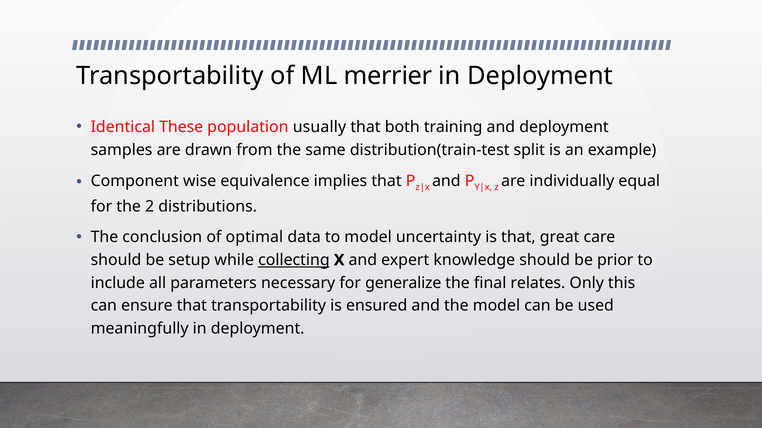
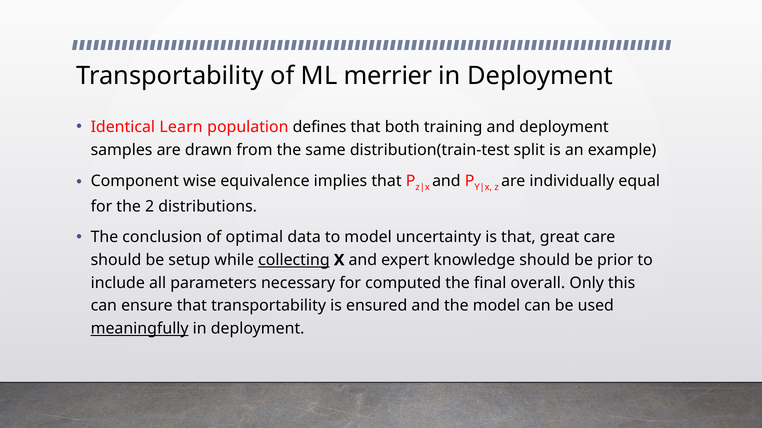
These: These -> Learn
usually: usually -> defines
generalize: generalize -> computed
relates: relates -> overall
meaningfully underline: none -> present
